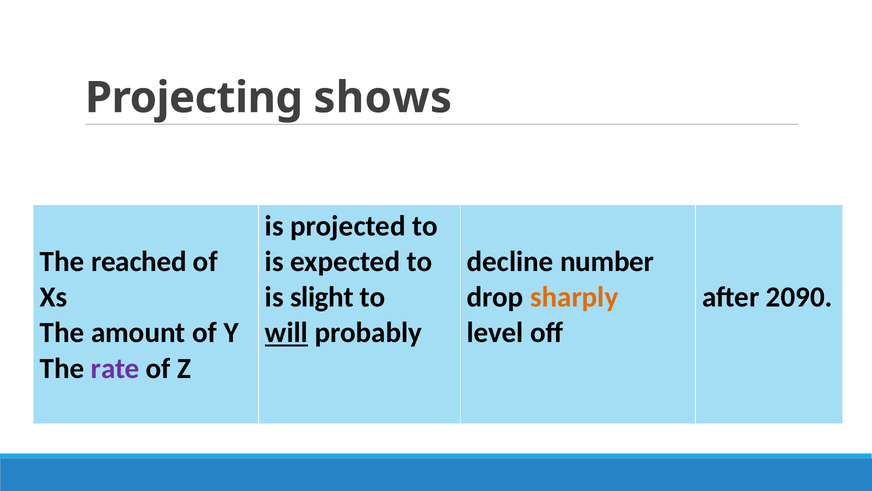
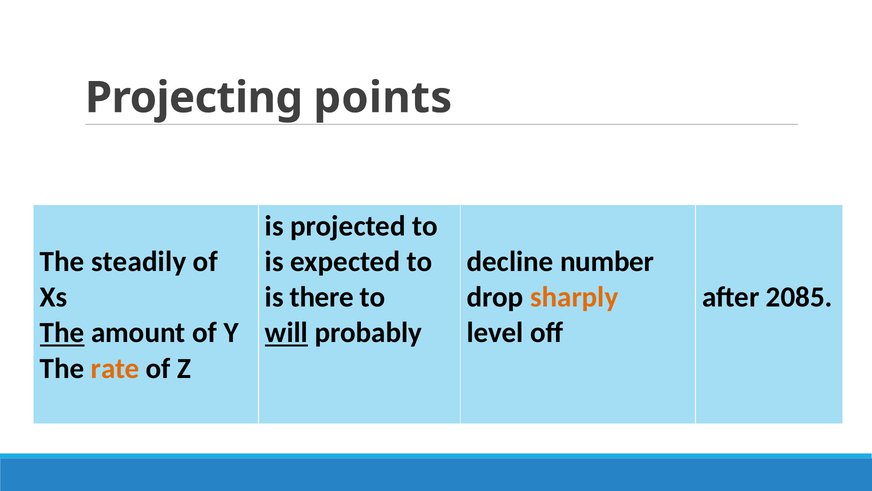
shows: shows -> points
reached: reached -> steadily
slight: slight -> there
2090: 2090 -> 2085
The at (62, 333) underline: none -> present
rate colour: purple -> orange
